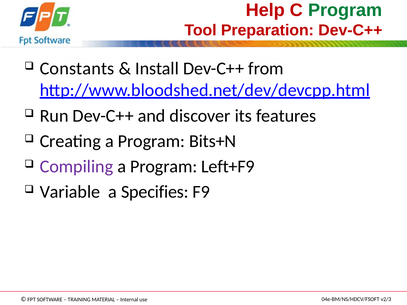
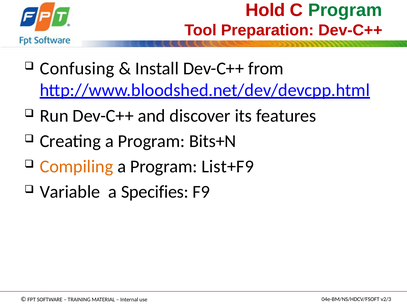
Help: Help -> Hold
Constants: Constants -> Confusing
Compiling colour: purple -> orange
Left+F9: Left+F9 -> List+F9
